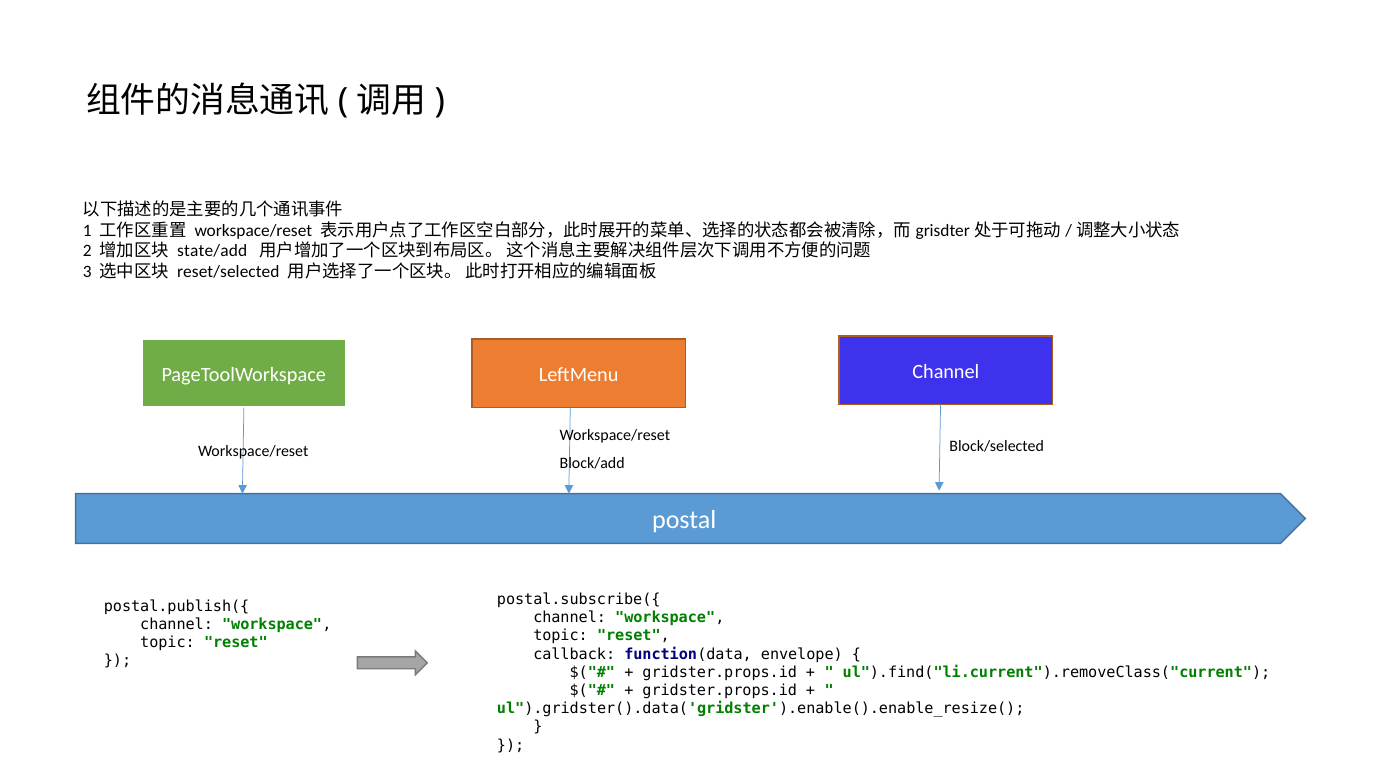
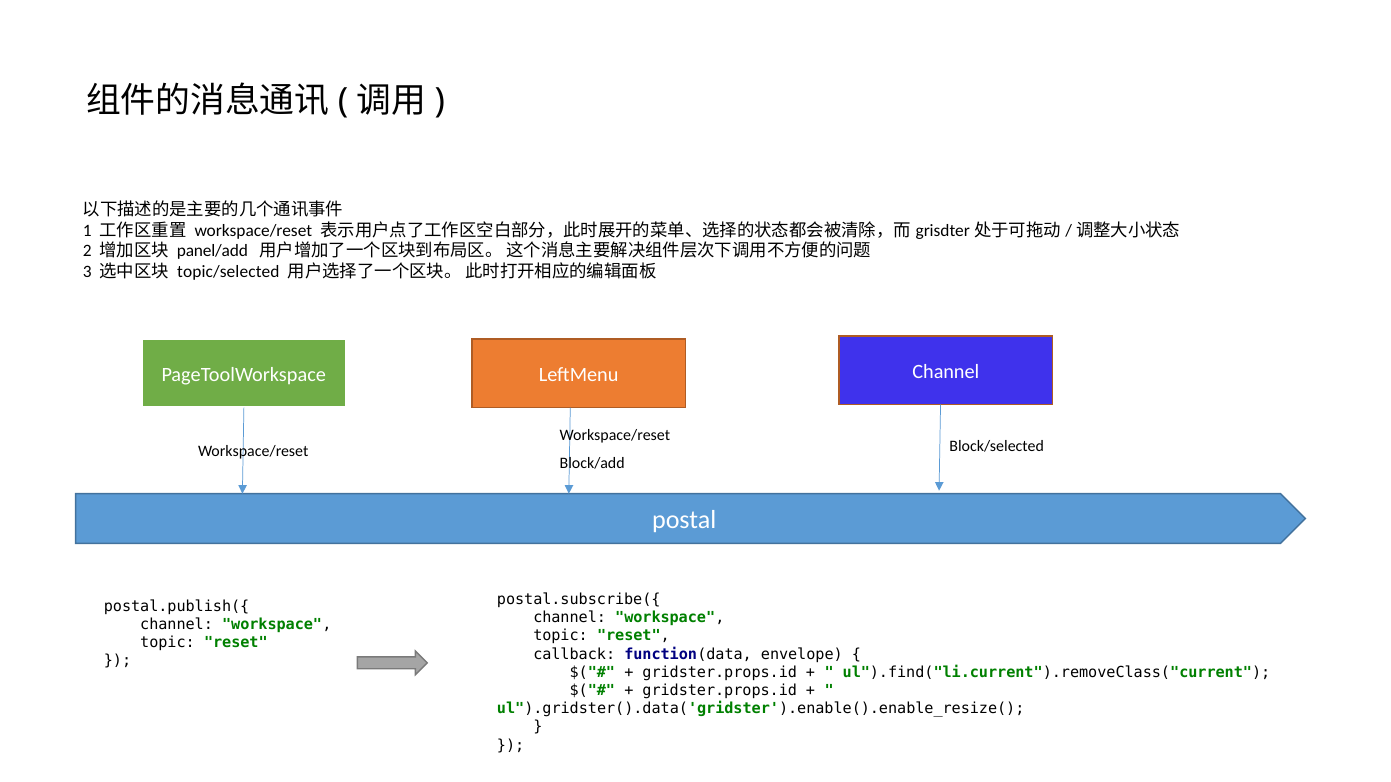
state/add: state/add -> panel/add
reset/selected: reset/selected -> topic/selected
